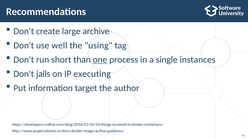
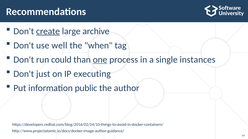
create underline: none -> present
using: using -> when
short: short -> could
jails: jails -> just
target: target -> public
